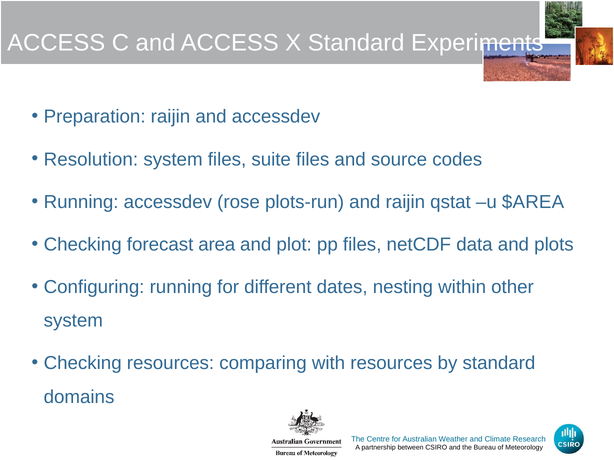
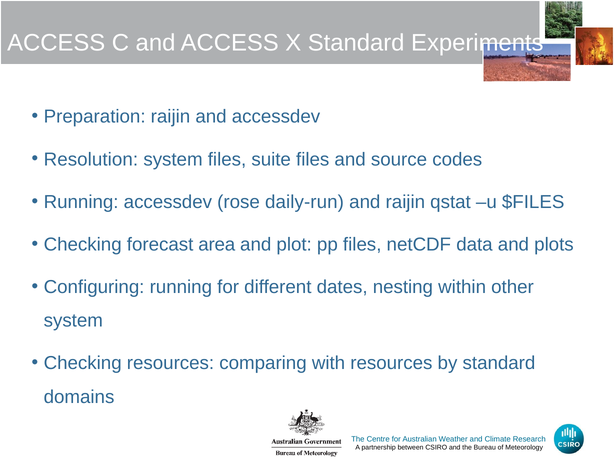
plots-run: plots-run -> daily-run
$AREA: $AREA -> $FILES
